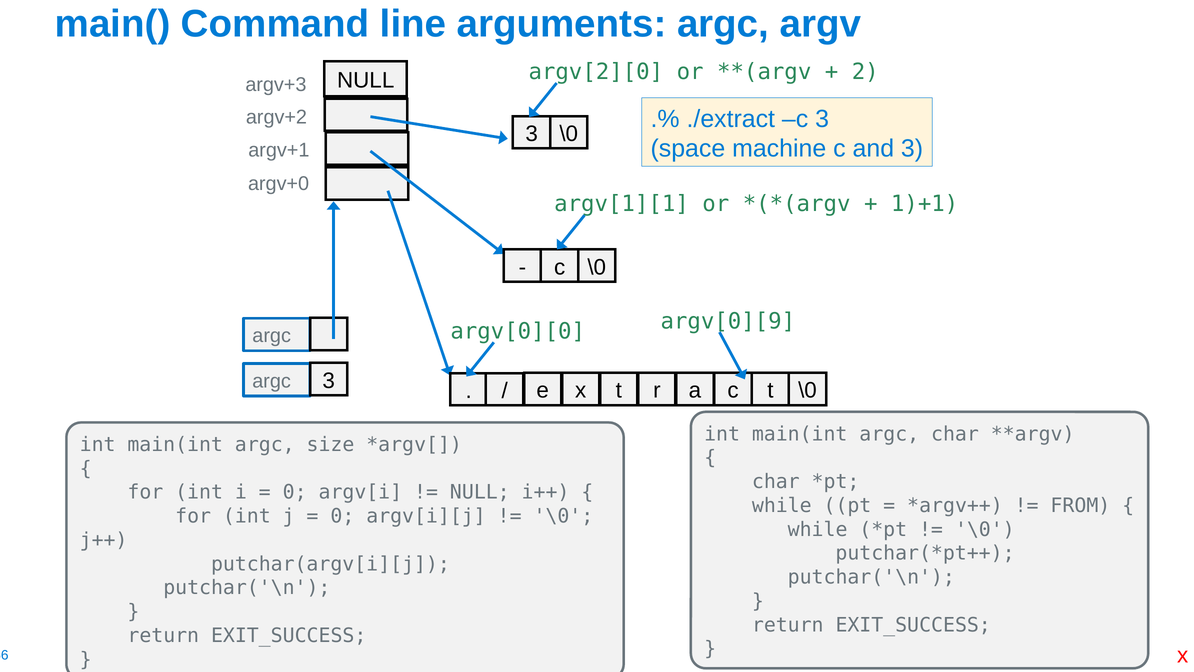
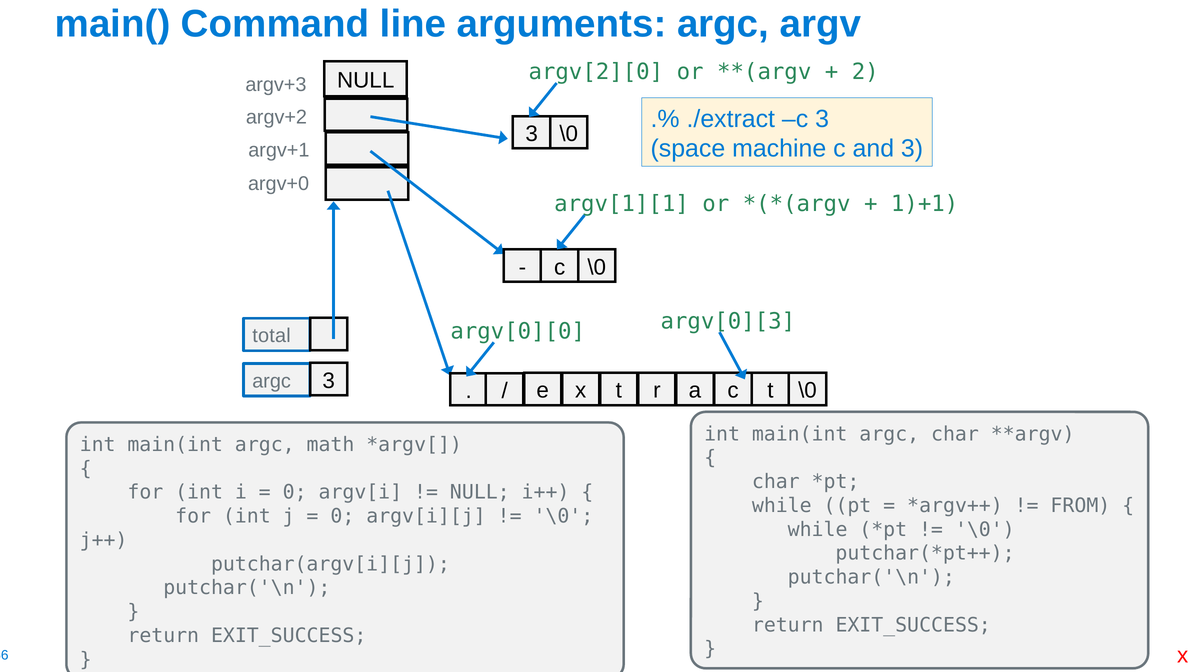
argv[0][9: argv[0][9 -> argv[0][3
argc at (272, 336): argc -> total
size: size -> math
